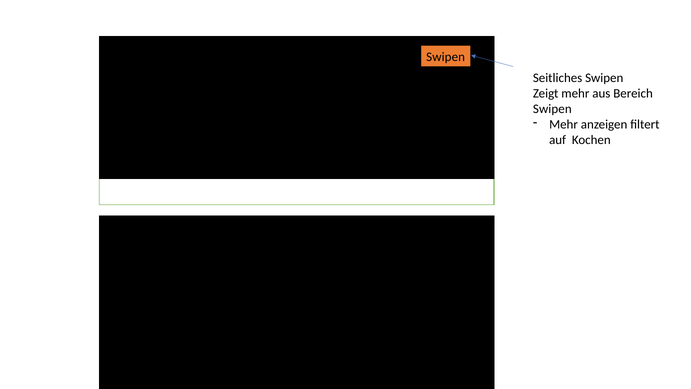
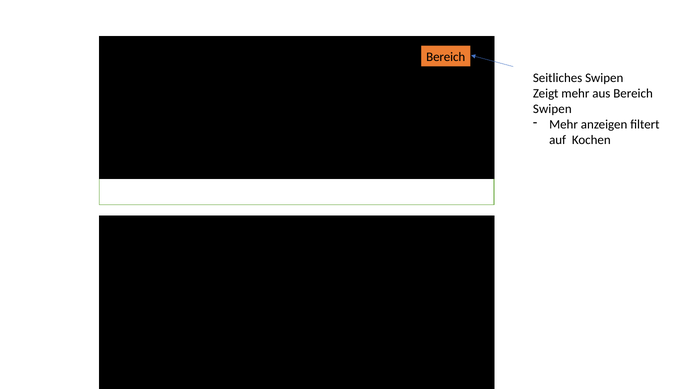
Swipen at (446, 57): Swipen -> Bereich
